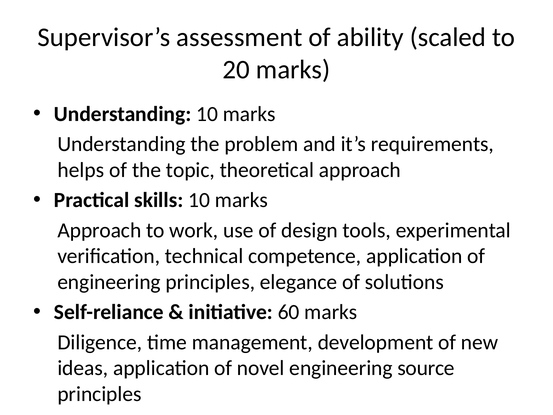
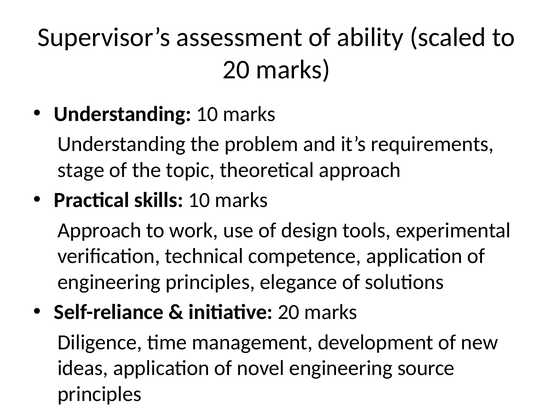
helps: helps -> stage
initiative 60: 60 -> 20
